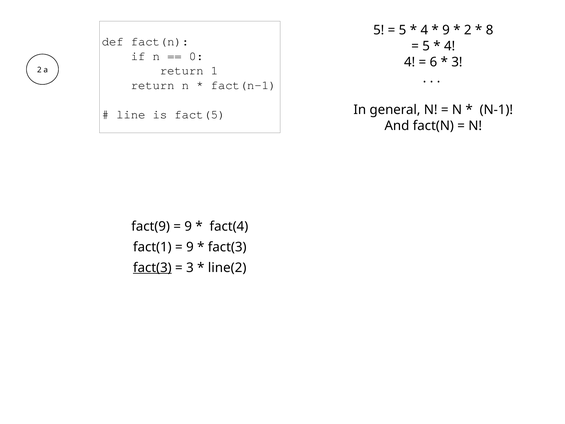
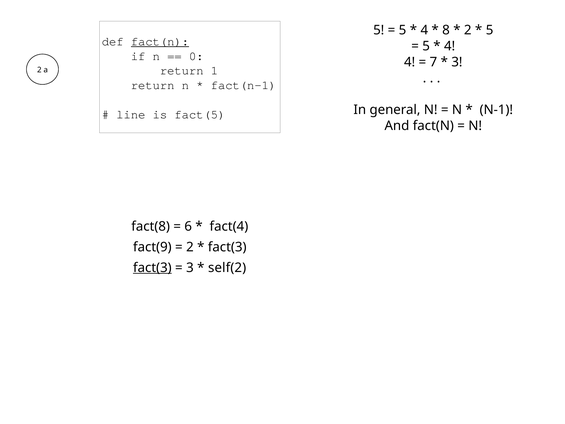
9 at (446, 30): 9 -> 8
8 at (490, 30): 8 -> 5
fact(n at (160, 41) underline: none -> present
6: 6 -> 7
fact(9: fact(9 -> fact(8
9 at (188, 226): 9 -> 6
fact(1: fact(1 -> fact(9
9 at (190, 247): 9 -> 2
line(2: line(2 -> self(2
